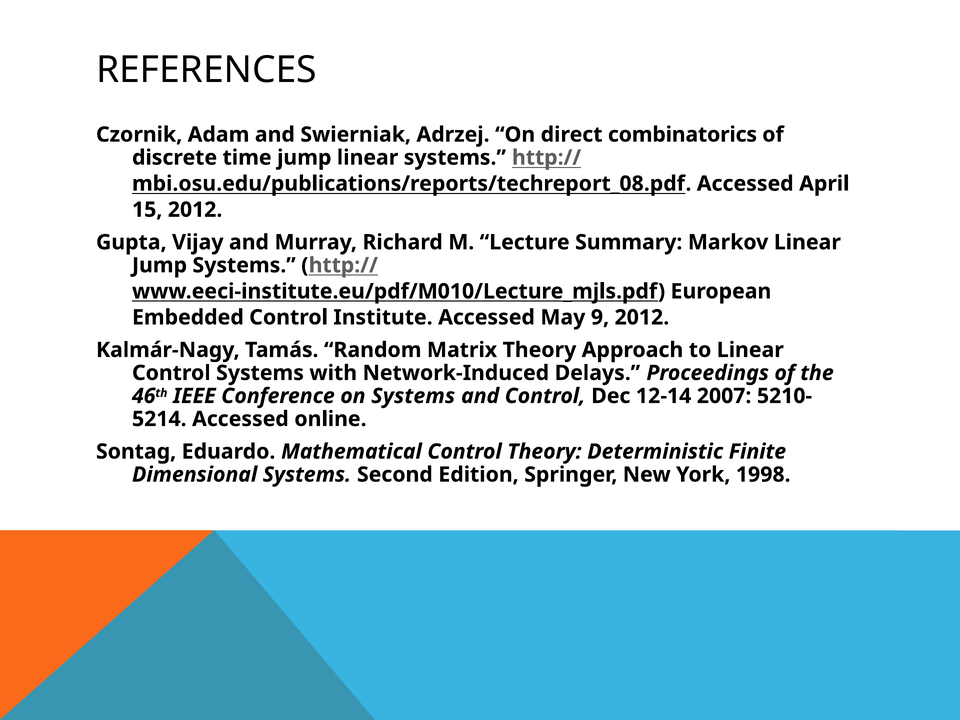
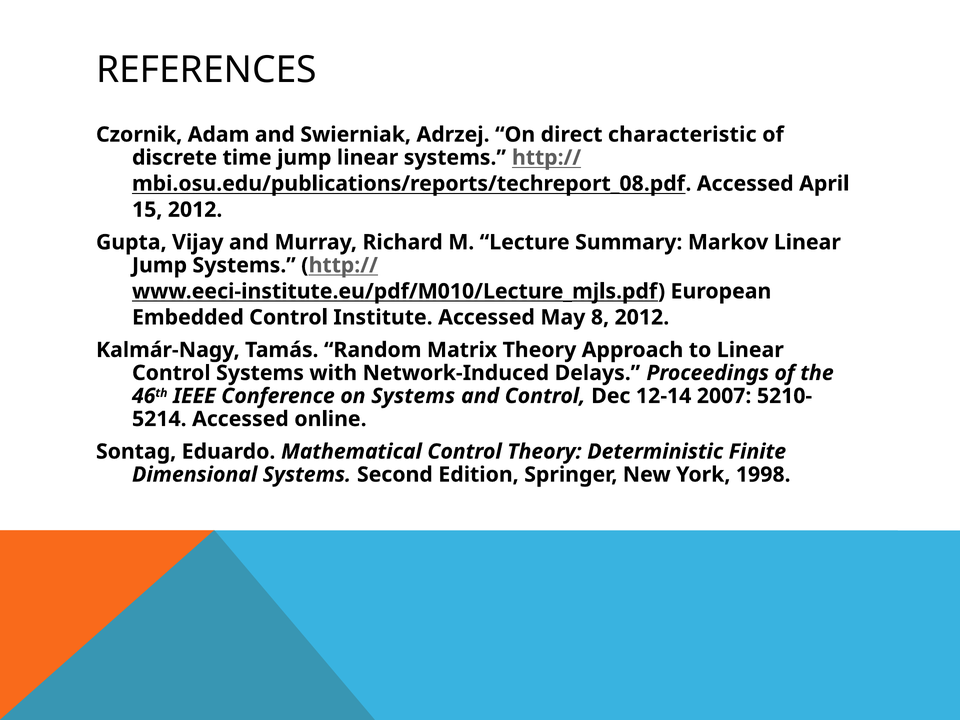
combinatorics: combinatorics -> characteristic
9: 9 -> 8
